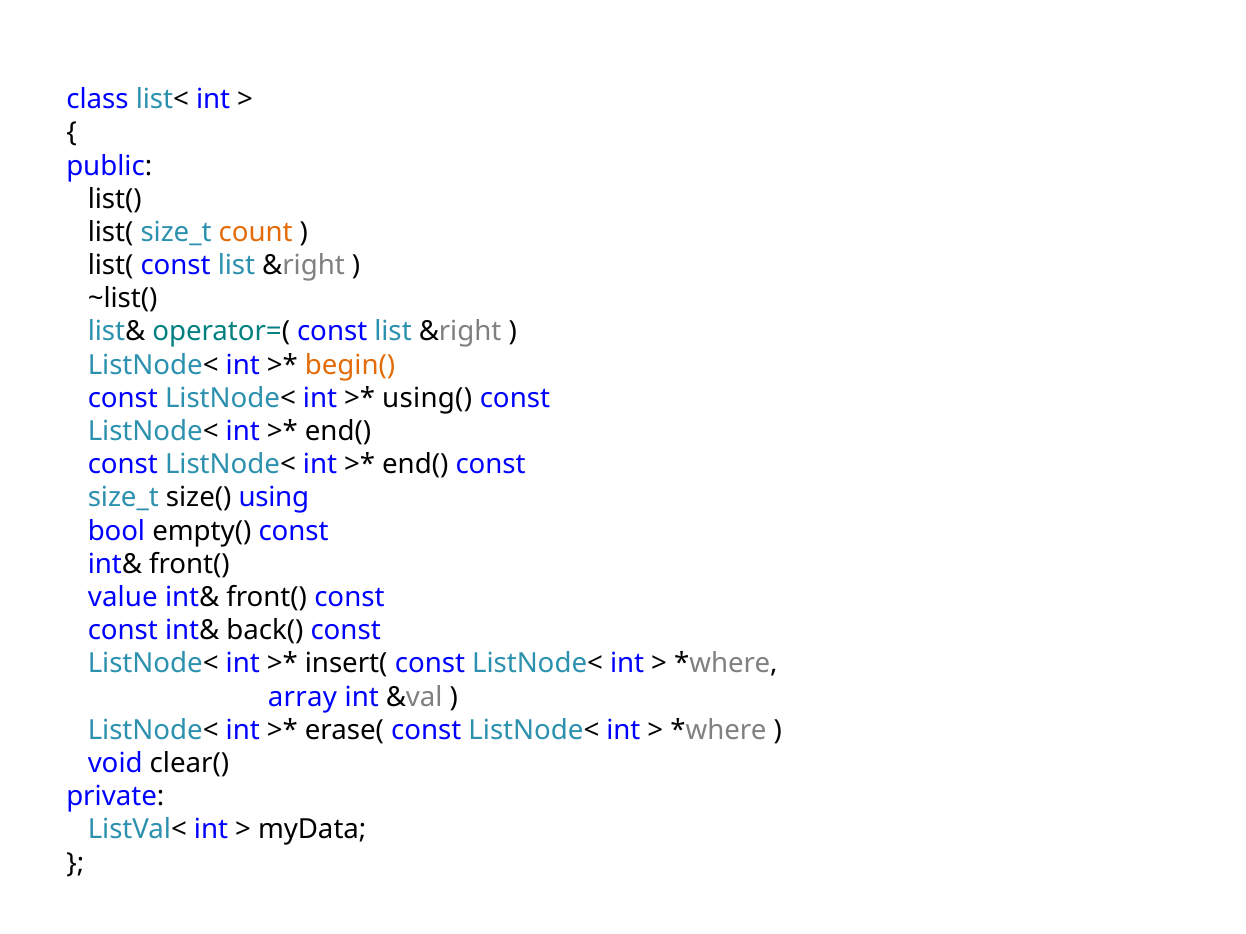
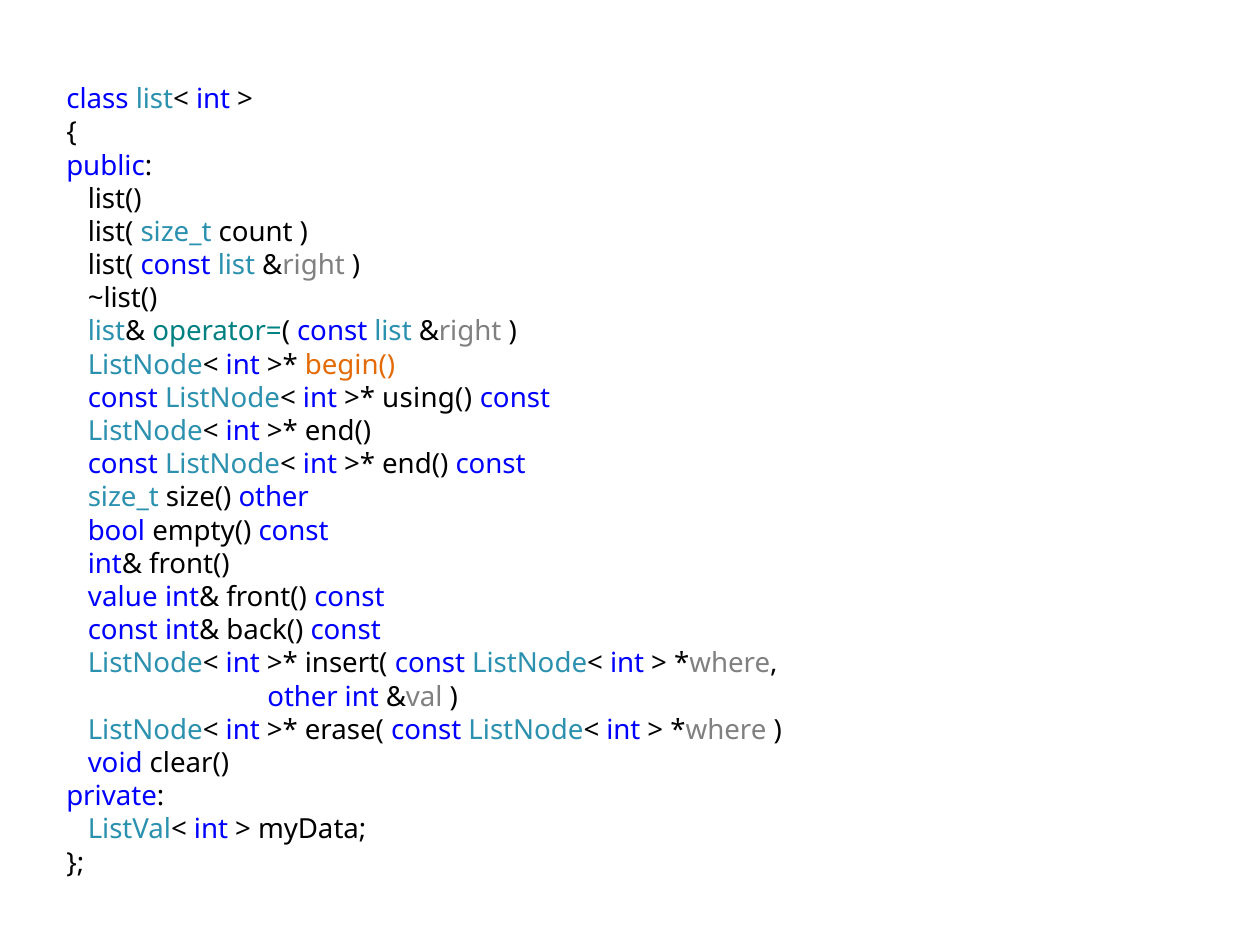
count colour: orange -> black
size( using: using -> other
array at (302, 697): array -> other
